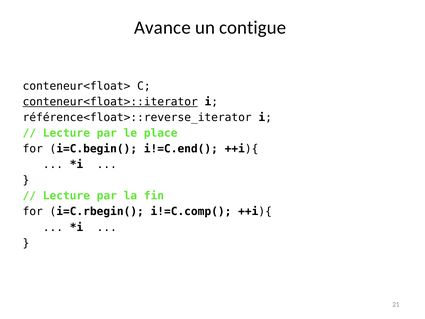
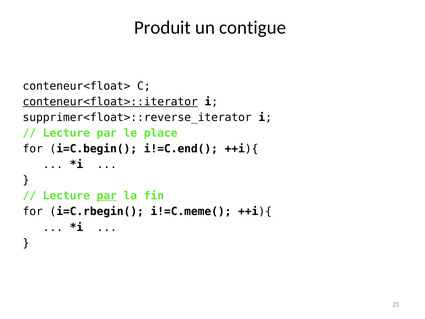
Avance: Avance -> Produit
référence<float>::reverse_iterator: référence<float>::reverse_iterator -> supprimer<float>::reverse_iterator
par at (107, 196) underline: none -> present
i!=C.comp(: i!=C.comp( -> i!=C.meme(
